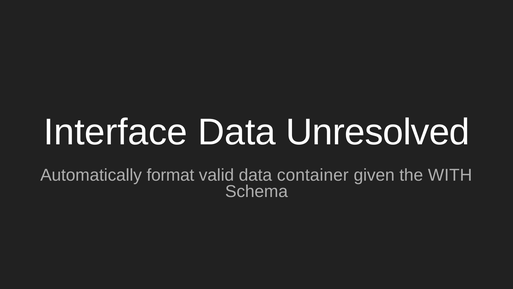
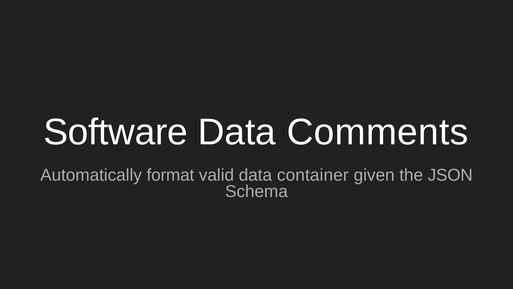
Interface: Interface -> Software
Unresolved: Unresolved -> Comments
WITH: WITH -> JSON
